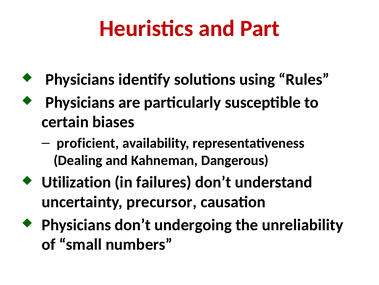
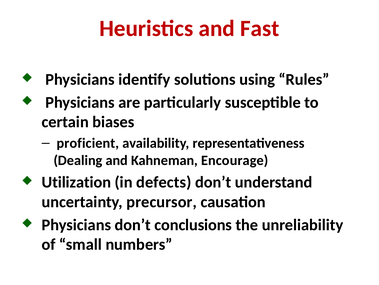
Part: Part -> Fast
Dangerous: Dangerous -> Encourage
failures: failures -> defects
undergoing: undergoing -> conclusions
